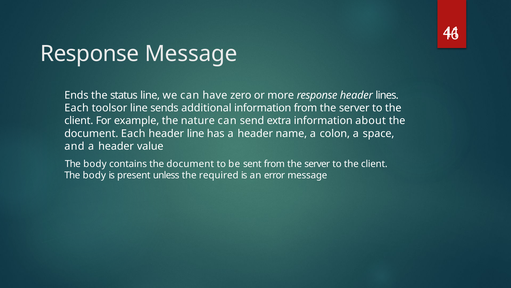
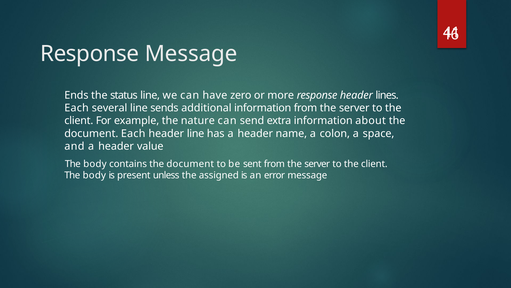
toolsor: toolsor -> several
required: required -> assigned
